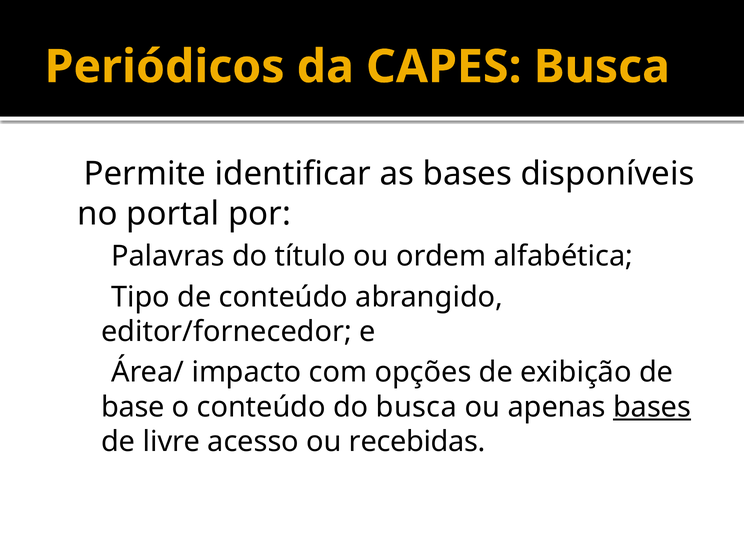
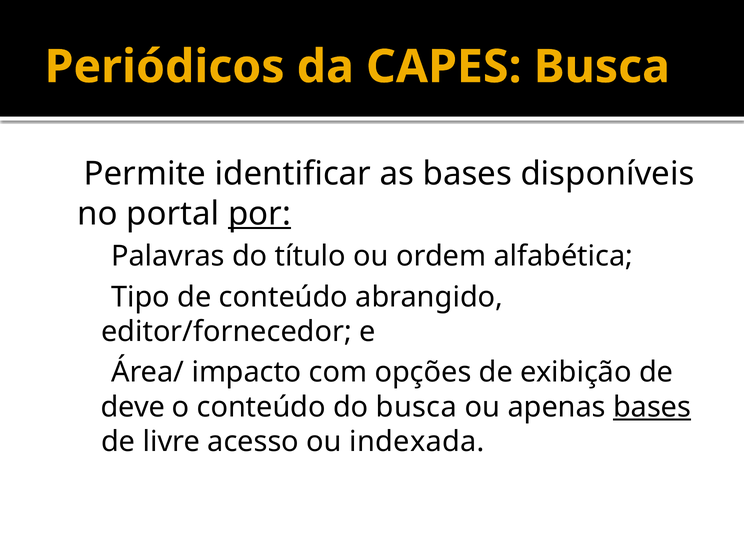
por underline: none -> present
base: base -> deve
recebidas: recebidas -> indexada
